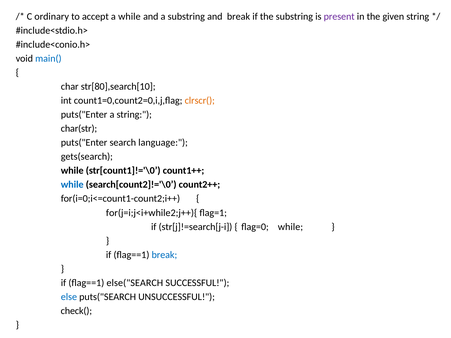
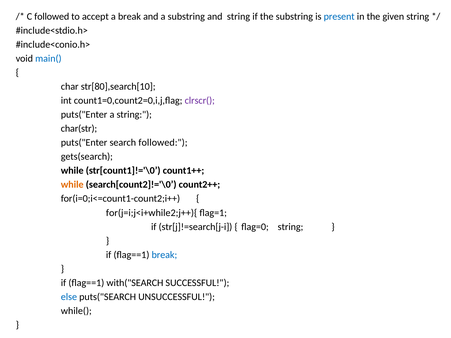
C ordinary: ordinary -> followed
a while: while -> break
and break: break -> string
present colour: purple -> blue
clrscr( colour: orange -> purple
search language: language -> followed
while at (72, 185) colour: blue -> orange
flag=0 while: while -> string
else("SEARCH: else("SEARCH -> with("SEARCH
check(: check( -> while(
